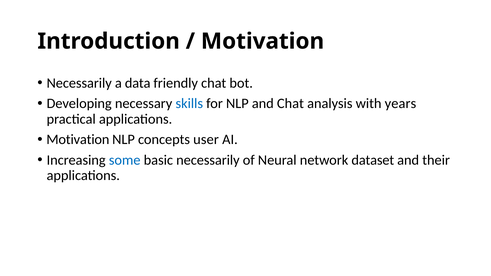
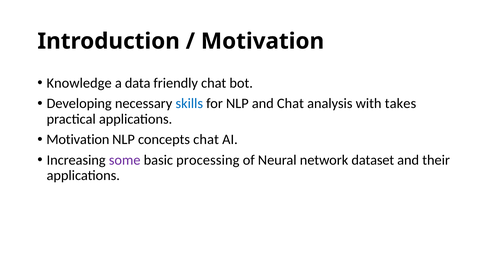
Necessarily at (79, 83): Necessarily -> Knowledge
years: years -> takes
concepts user: user -> chat
some colour: blue -> purple
basic necessarily: necessarily -> processing
